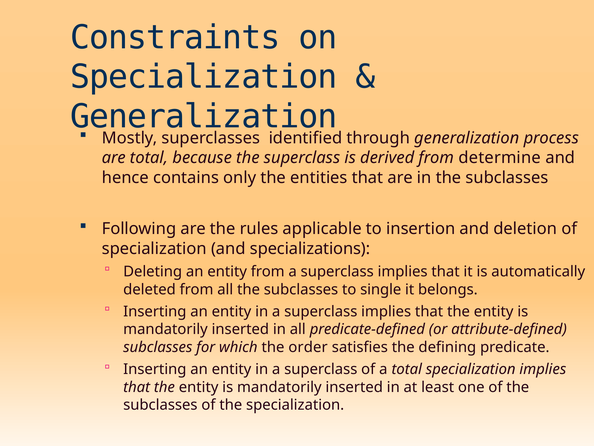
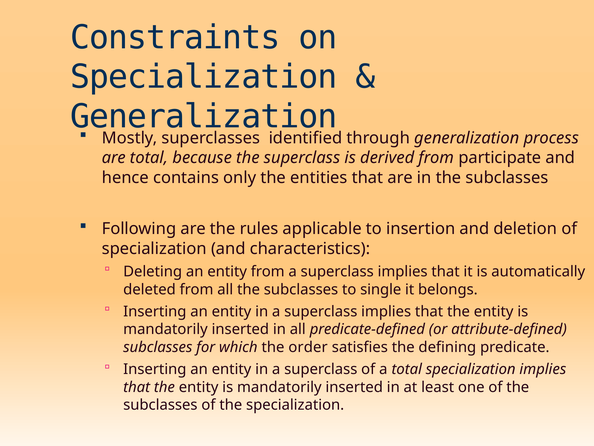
determine: determine -> participate
specializations: specializations -> characteristics
